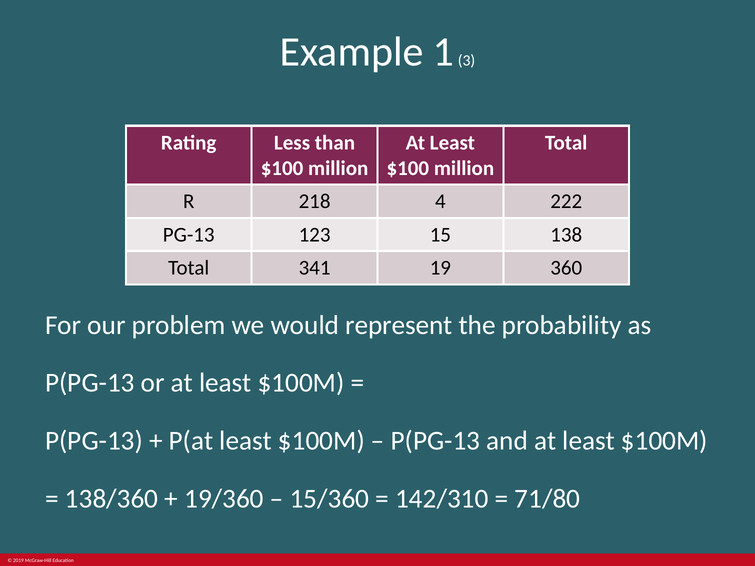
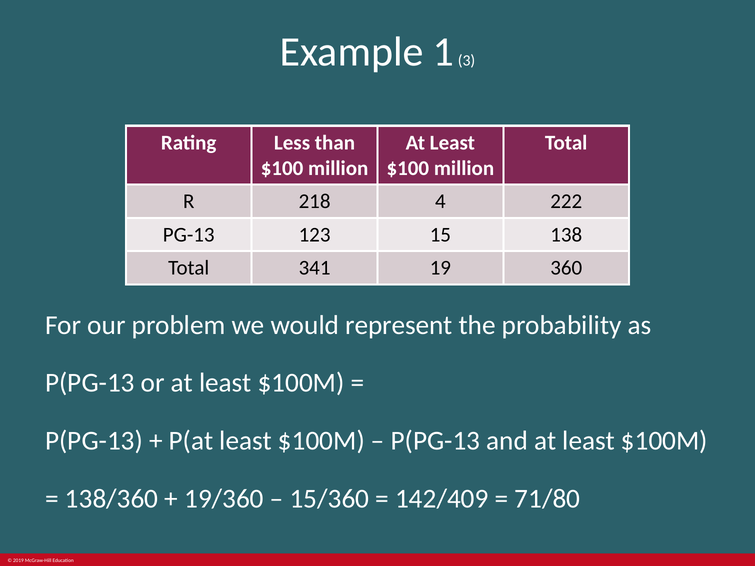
142/310: 142/310 -> 142/409
